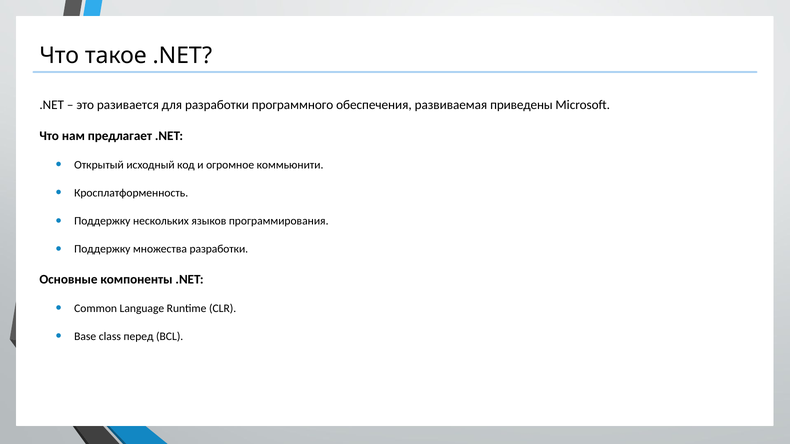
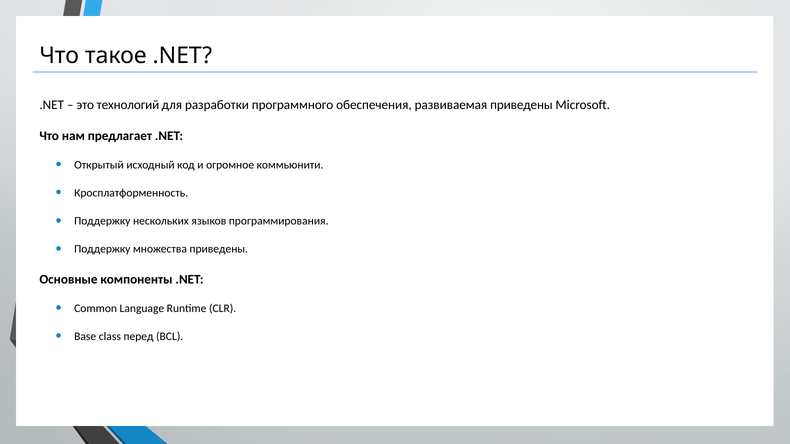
разивается: разивается -> технологий
множества разработки: разработки -> приведены
